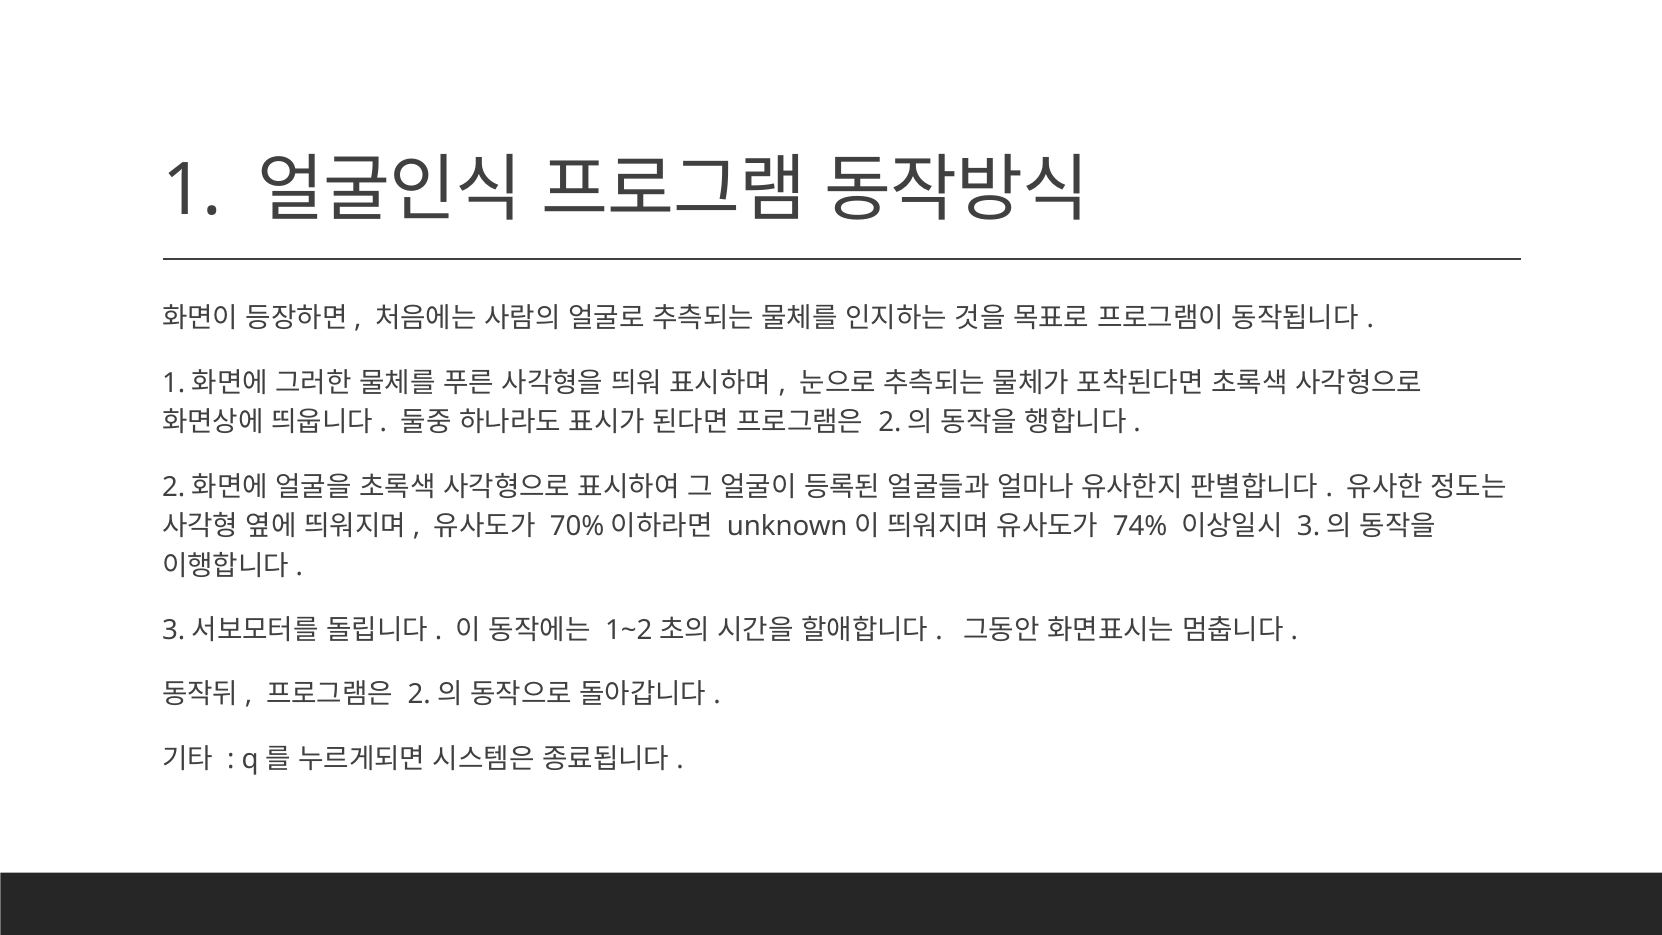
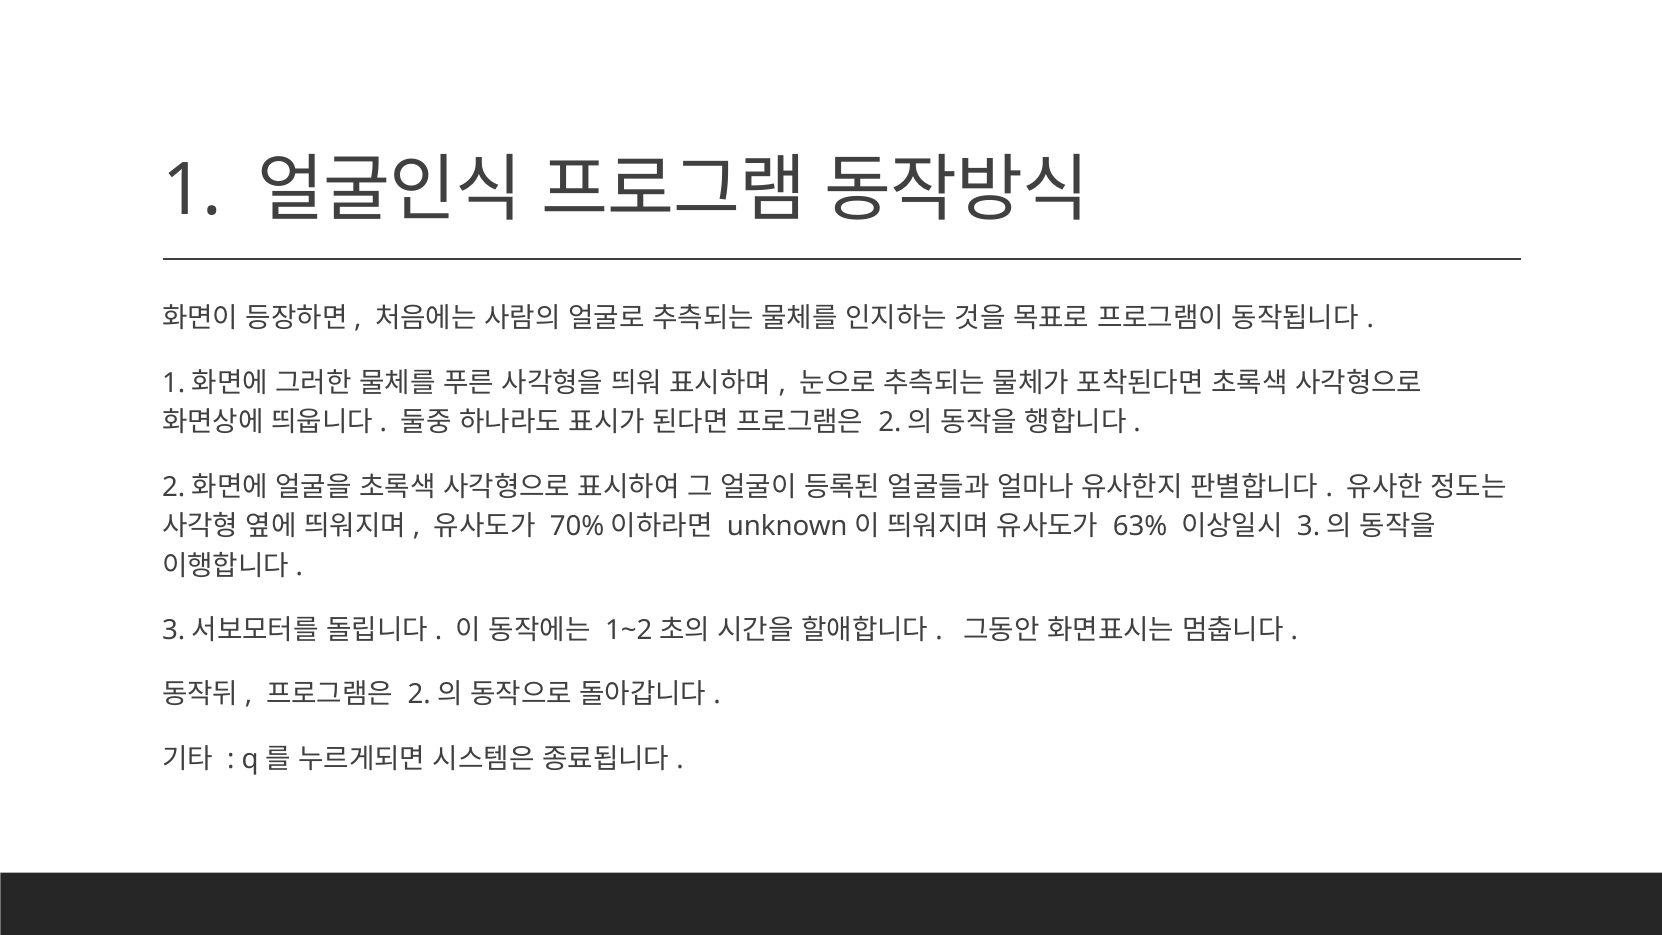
74%: 74% -> 63%
